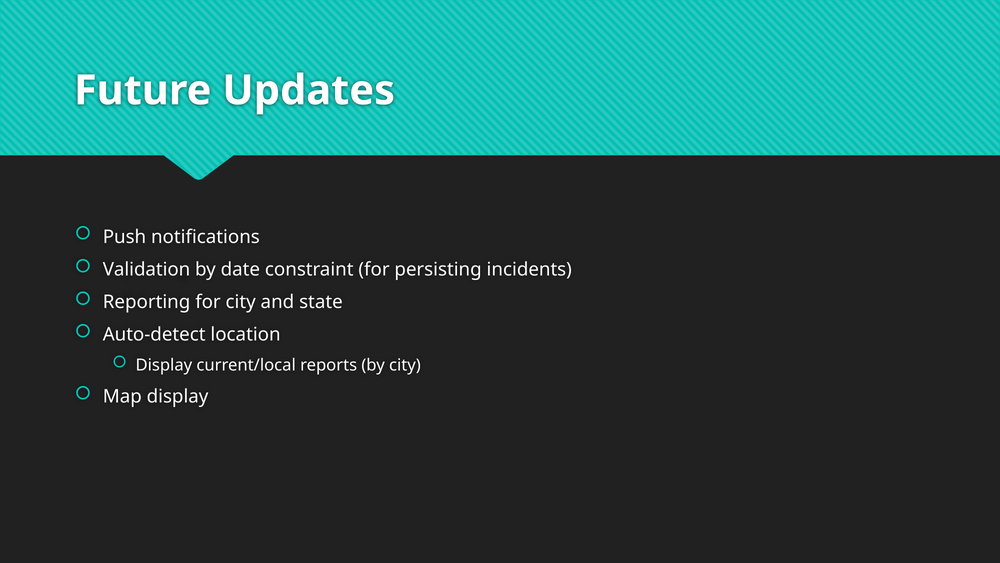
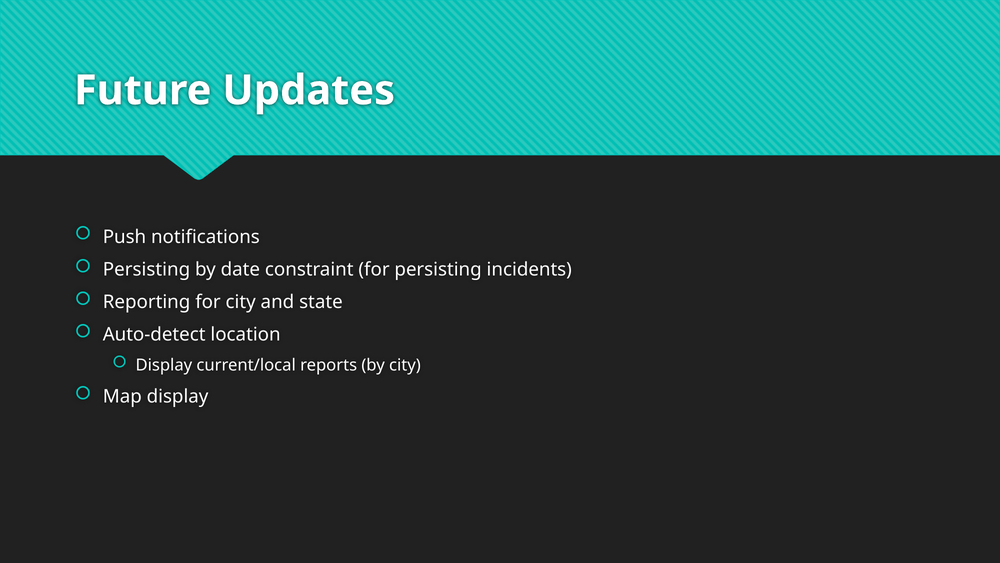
Validation at (147, 269): Validation -> Persisting
